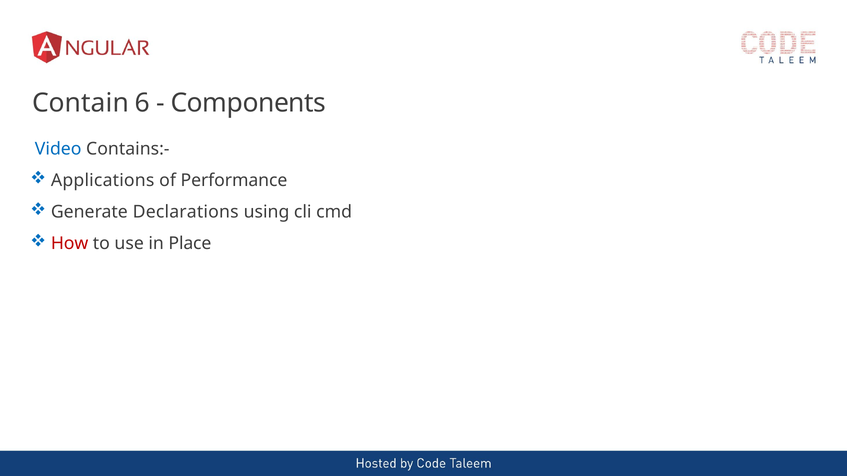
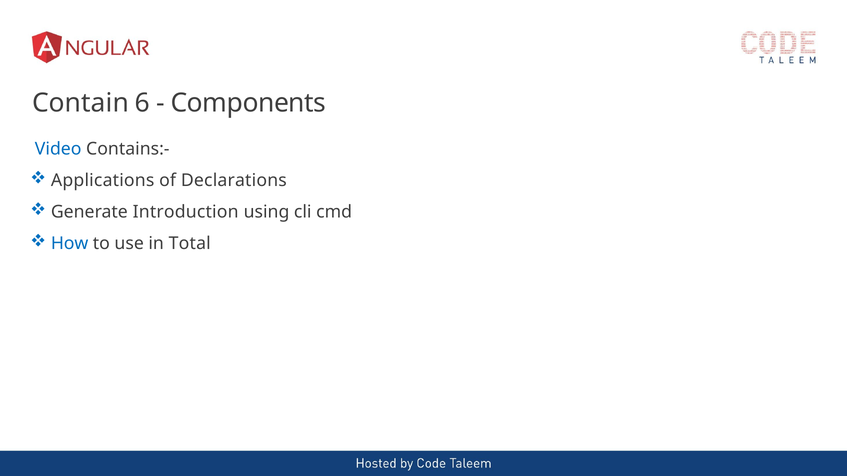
Performance: Performance -> Declarations
Declarations: Declarations -> Introduction
How colour: red -> blue
Place: Place -> Total
